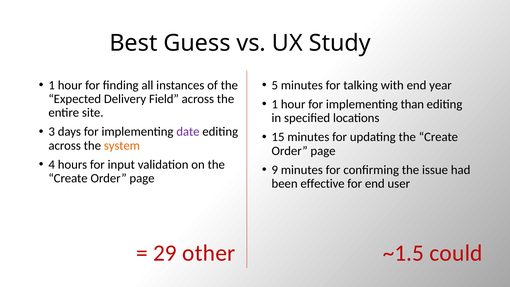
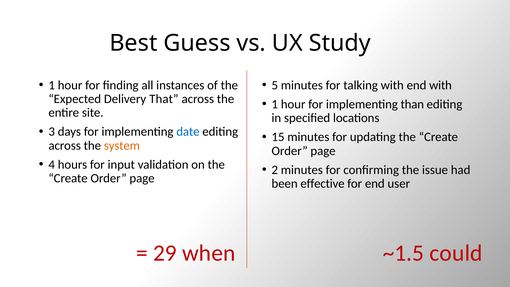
end year: year -> with
Field: Field -> That
date colour: purple -> blue
9: 9 -> 2
other: other -> when
